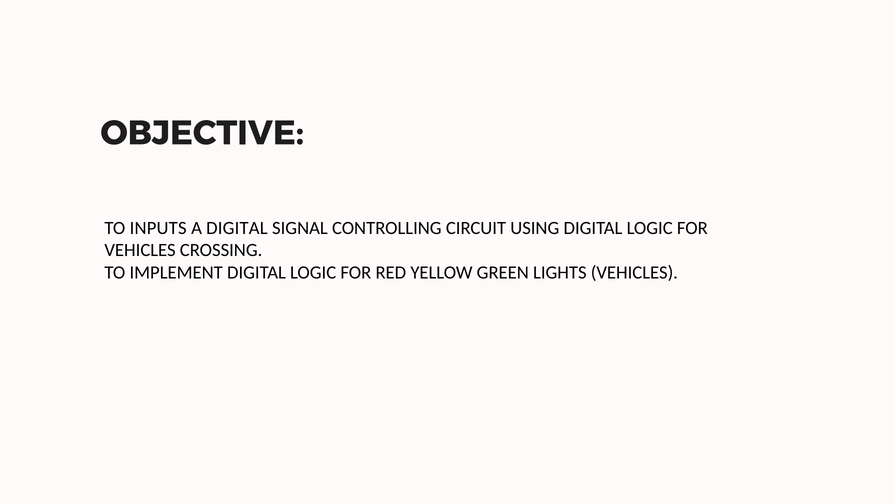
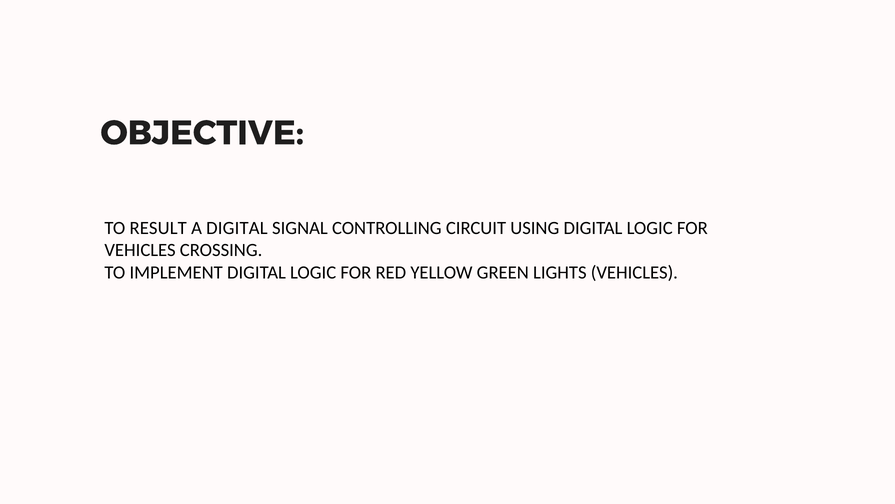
INPUTS: INPUTS -> RESULT
